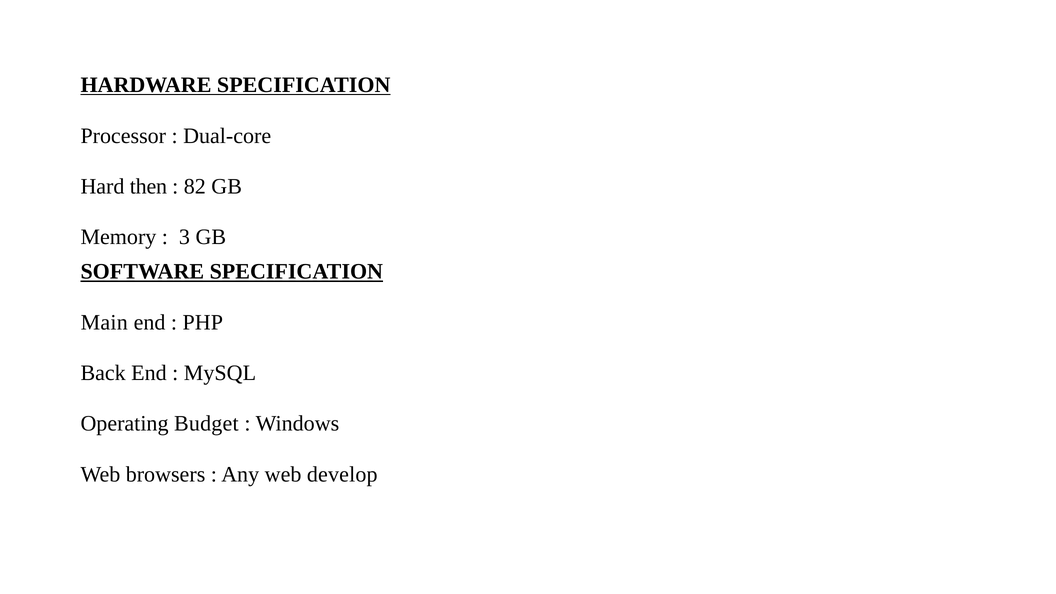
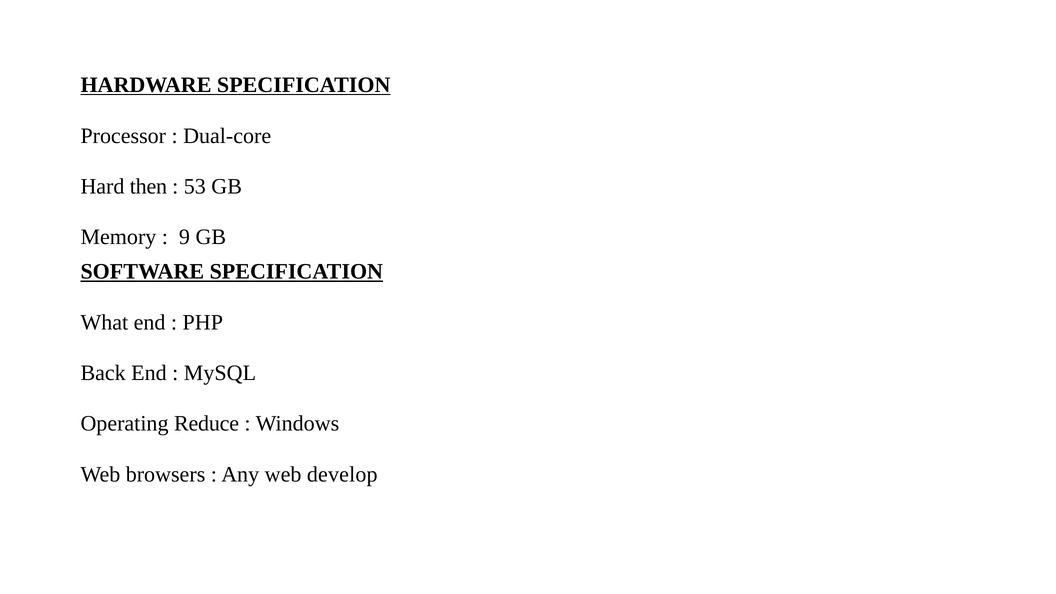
82: 82 -> 53
3: 3 -> 9
Main: Main -> What
Budget: Budget -> Reduce
